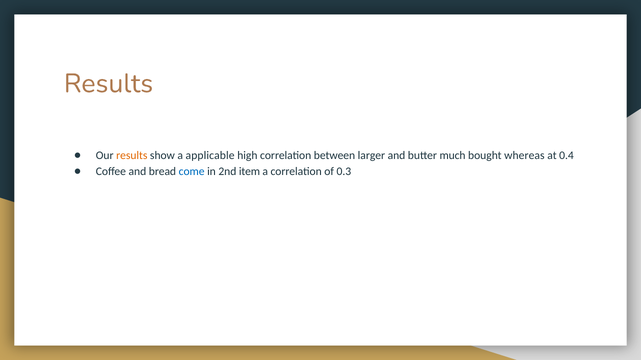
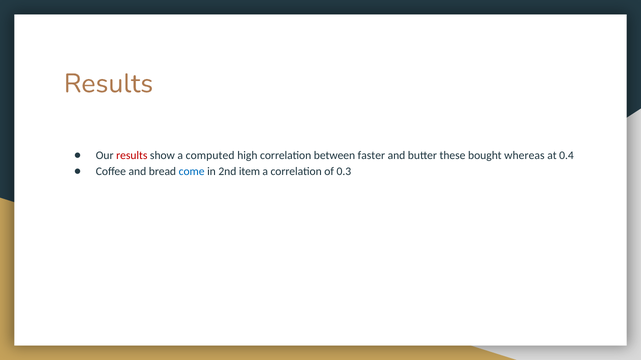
results at (132, 156) colour: orange -> red
applicable: applicable -> computed
larger: larger -> faster
much: much -> these
